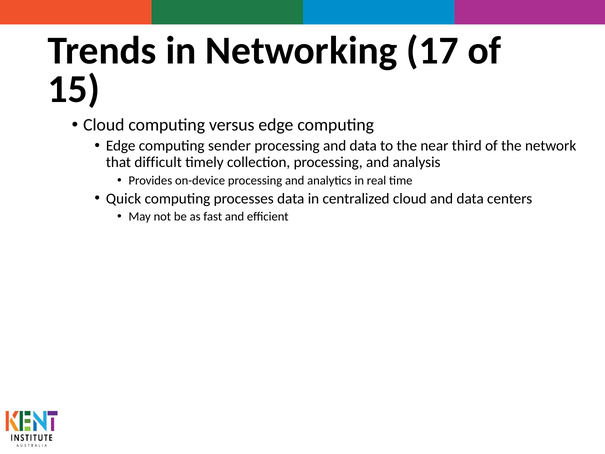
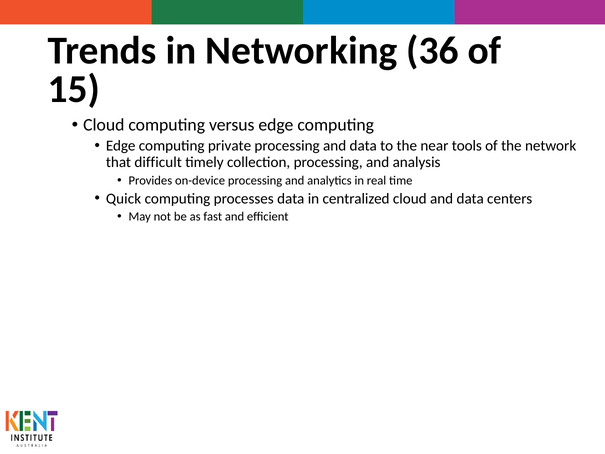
17: 17 -> 36
sender: sender -> private
third: third -> tools
